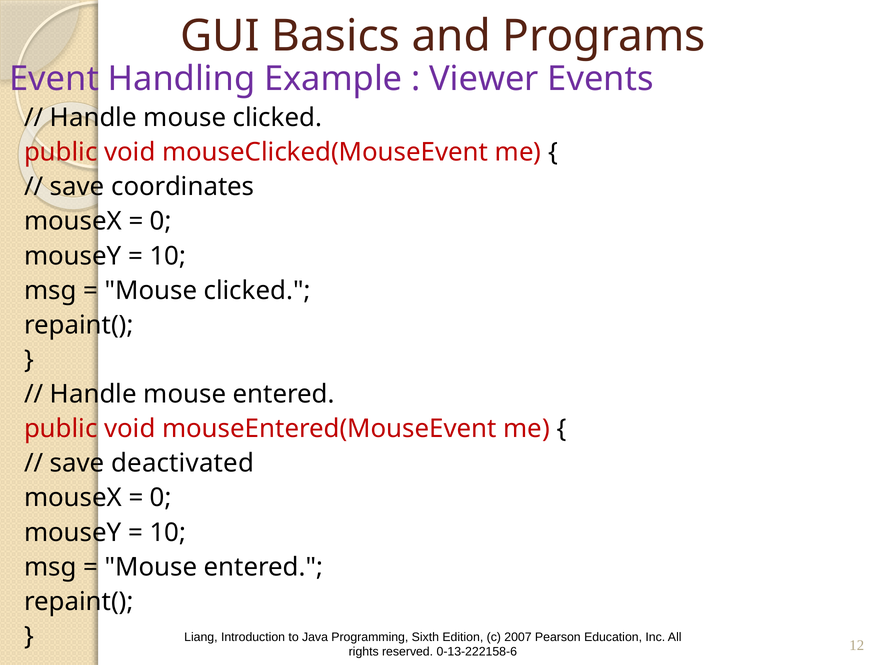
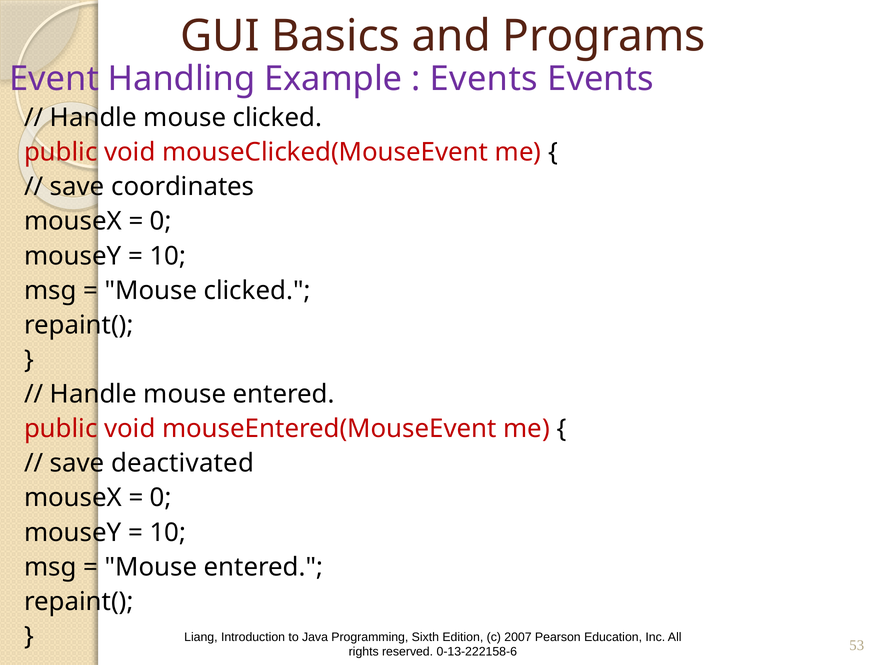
Viewer at (484, 79): Viewer -> Events
12: 12 -> 53
